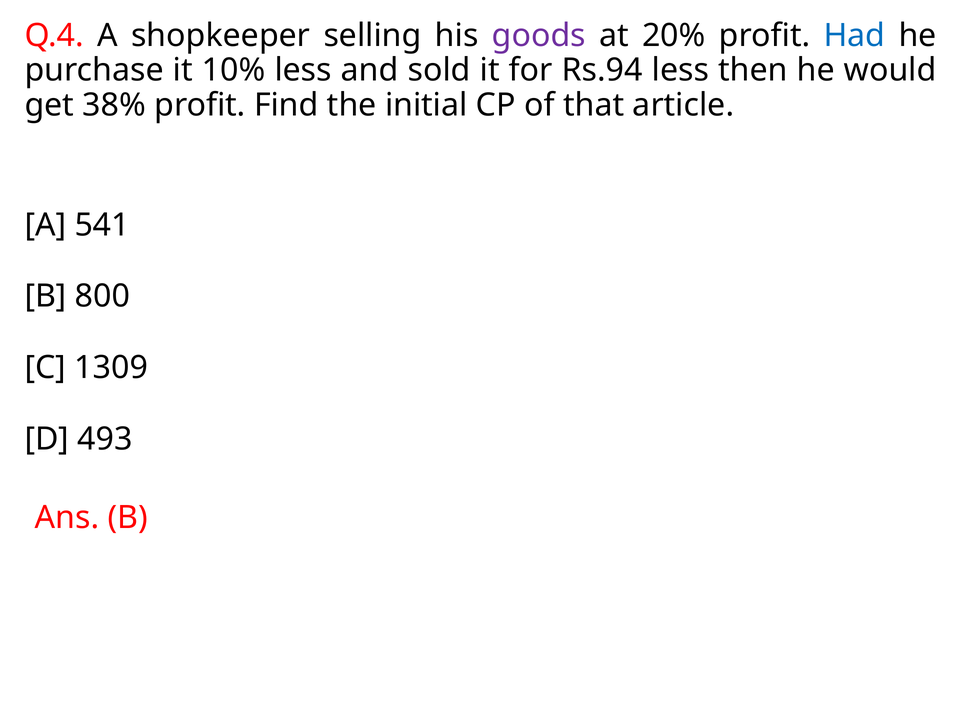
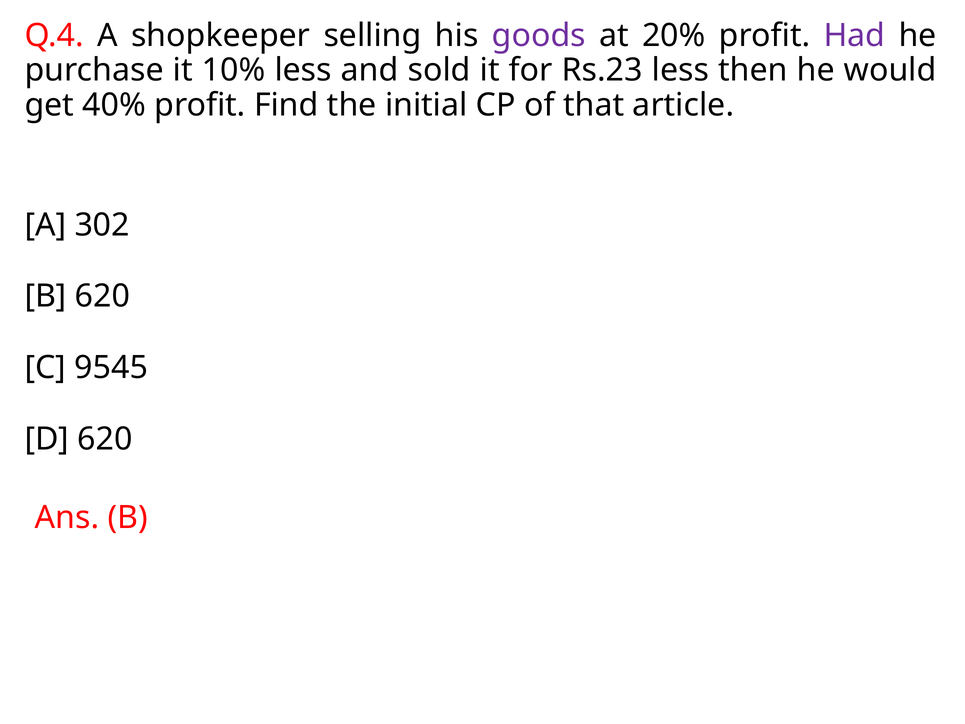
Had colour: blue -> purple
Rs.94: Rs.94 -> Rs.23
38%: 38% -> 40%
541: 541 -> 302
B 800: 800 -> 620
1309: 1309 -> 9545
D 493: 493 -> 620
